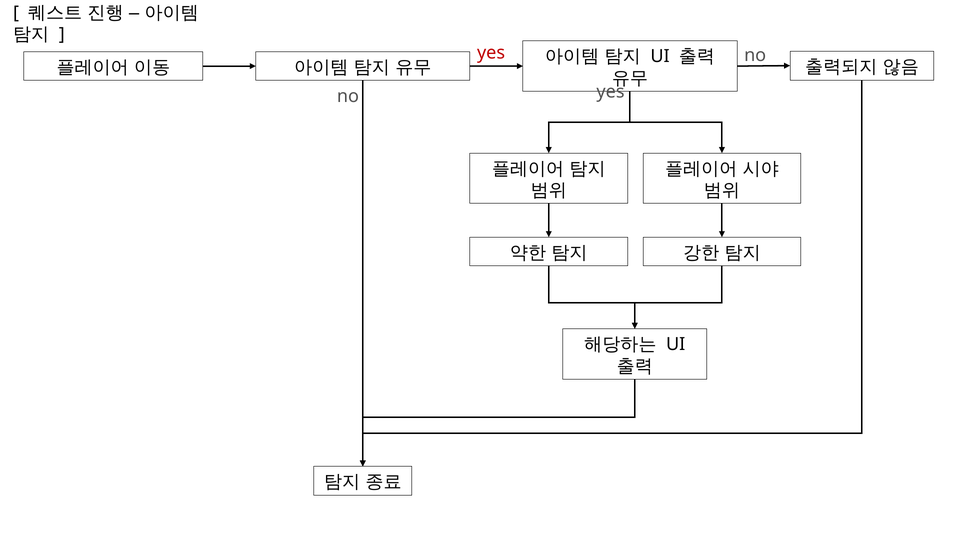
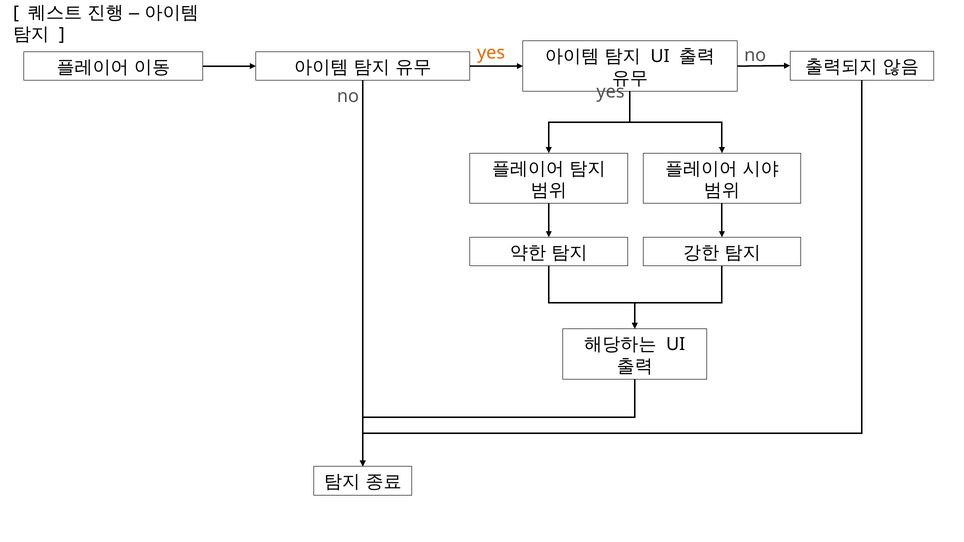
yes at (491, 53) colour: red -> orange
